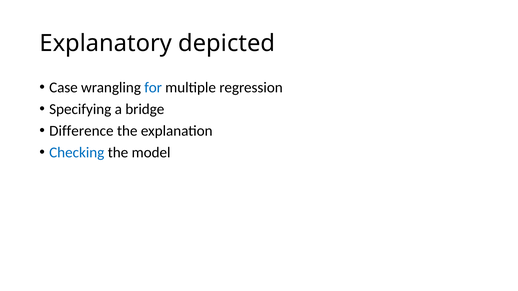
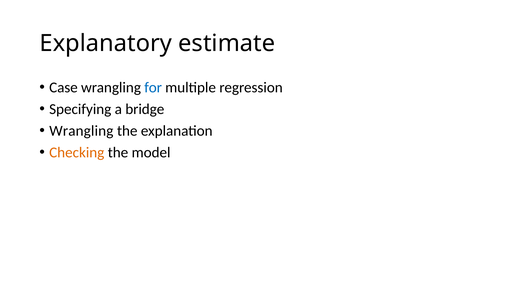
depicted: depicted -> estimate
Difference at (81, 131): Difference -> Wrangling
Checking colour: blue -> orange
